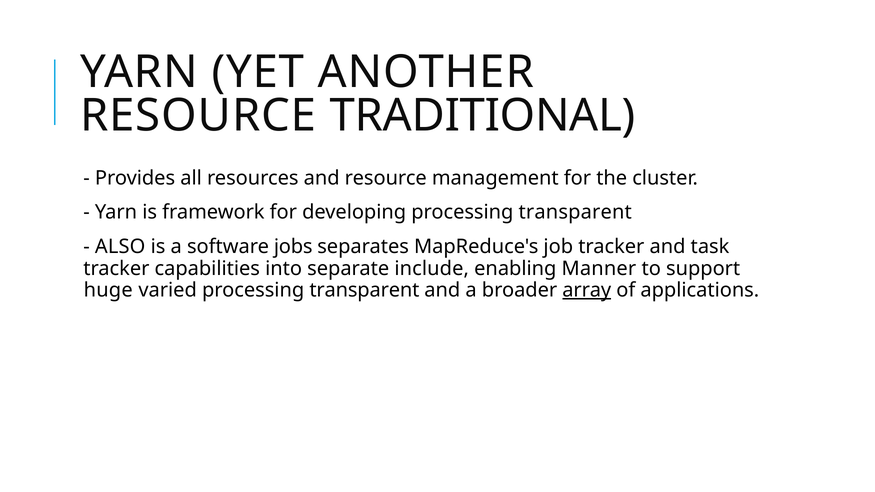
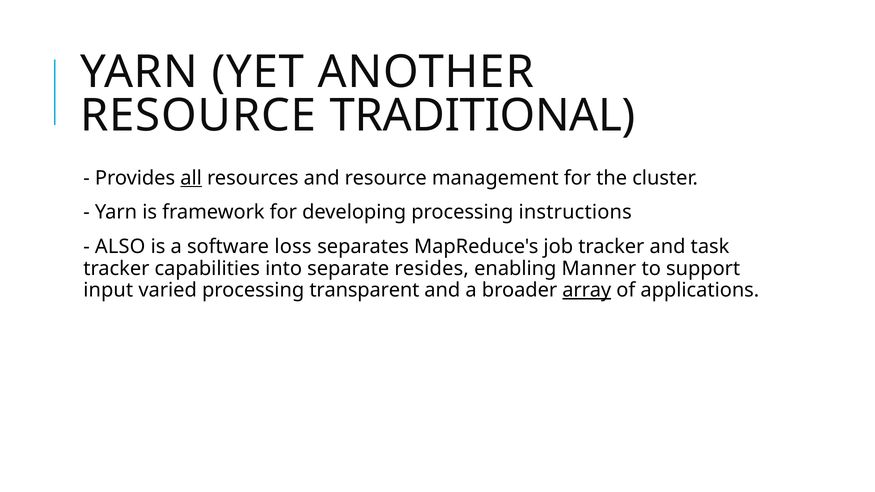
all underline: none -> present
developing processing transparent: transparent -> instructions
jobs: jobs -> loss
include: include -> resides
huge: huge -> input
